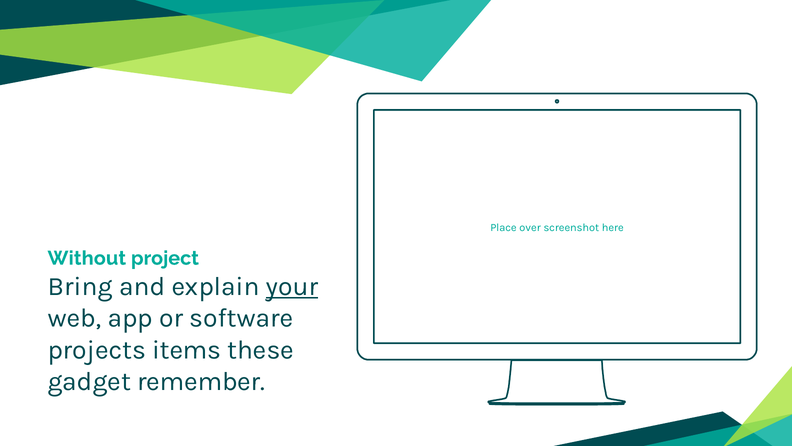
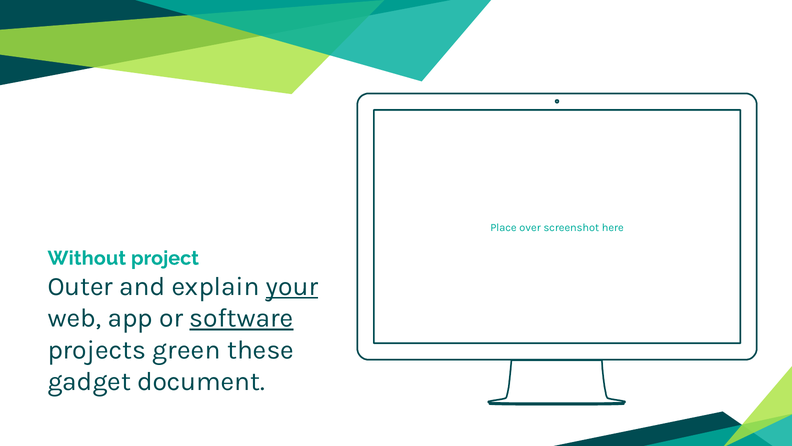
Bring: Bring -> Outer
software underline: none -> present
items: items -> green
remember: remember -> document
